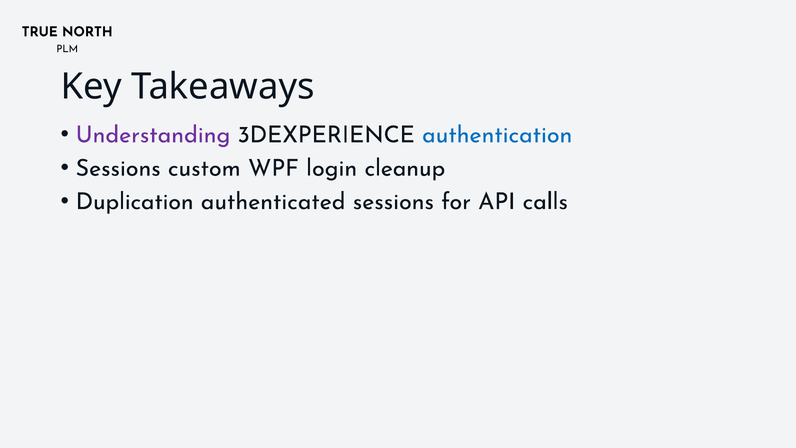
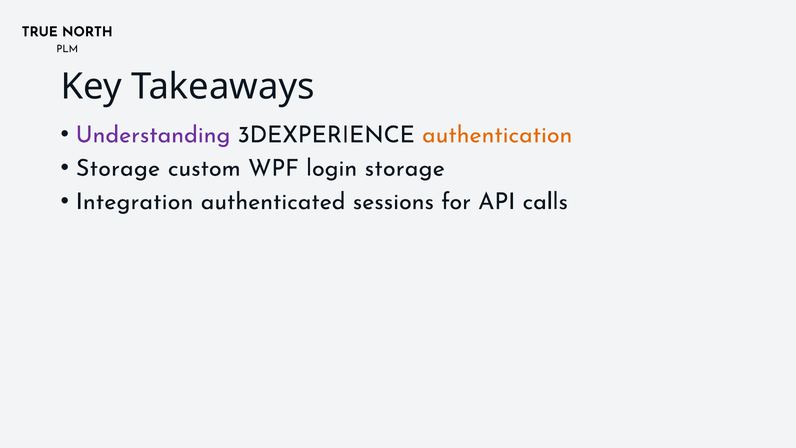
authentication colour: blue -> orange
Sessions at (118, 168): Sessions -> Storage
login cleanup: cleanup -> storage
Duplication: Duplication -> Integration
